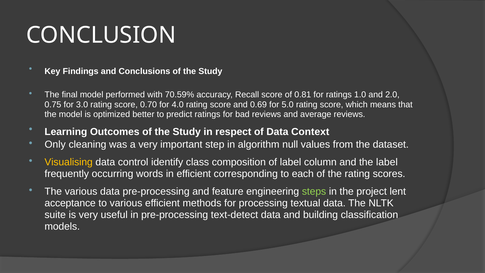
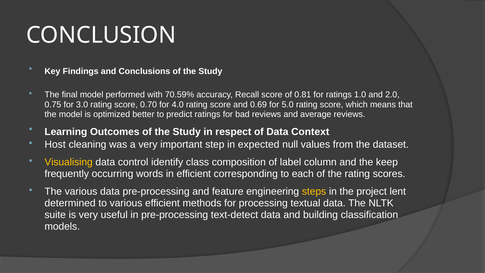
Only: Only -> Host
algorithm: algorithm -> expected
the label: label -> keep
steps colour: light green -> yellow
acceptance: acceptance -> determined
